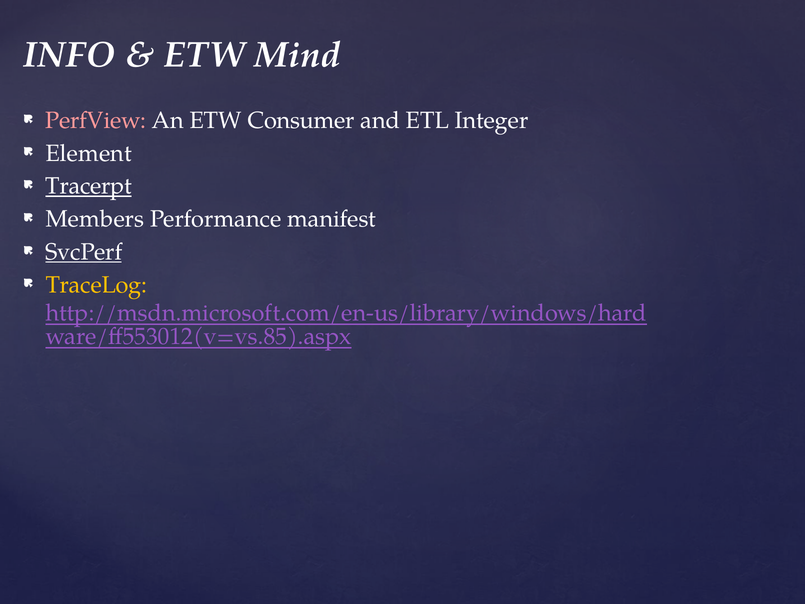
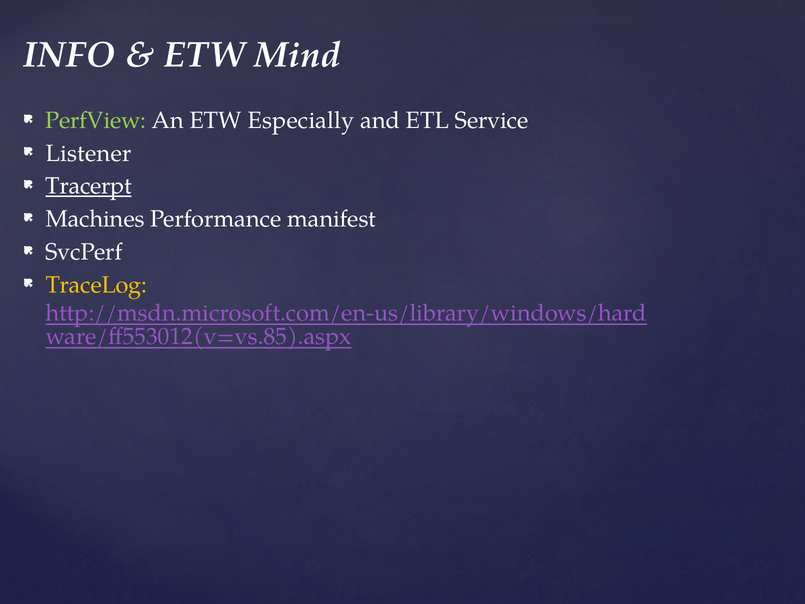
PerfView colour: pink -> light green
Consumer: Consumer -> Especially
Integer: Integer -> Service
Element: Element -> Listener
Members: Members -> Machines
SvcPerf underline: present -> none
